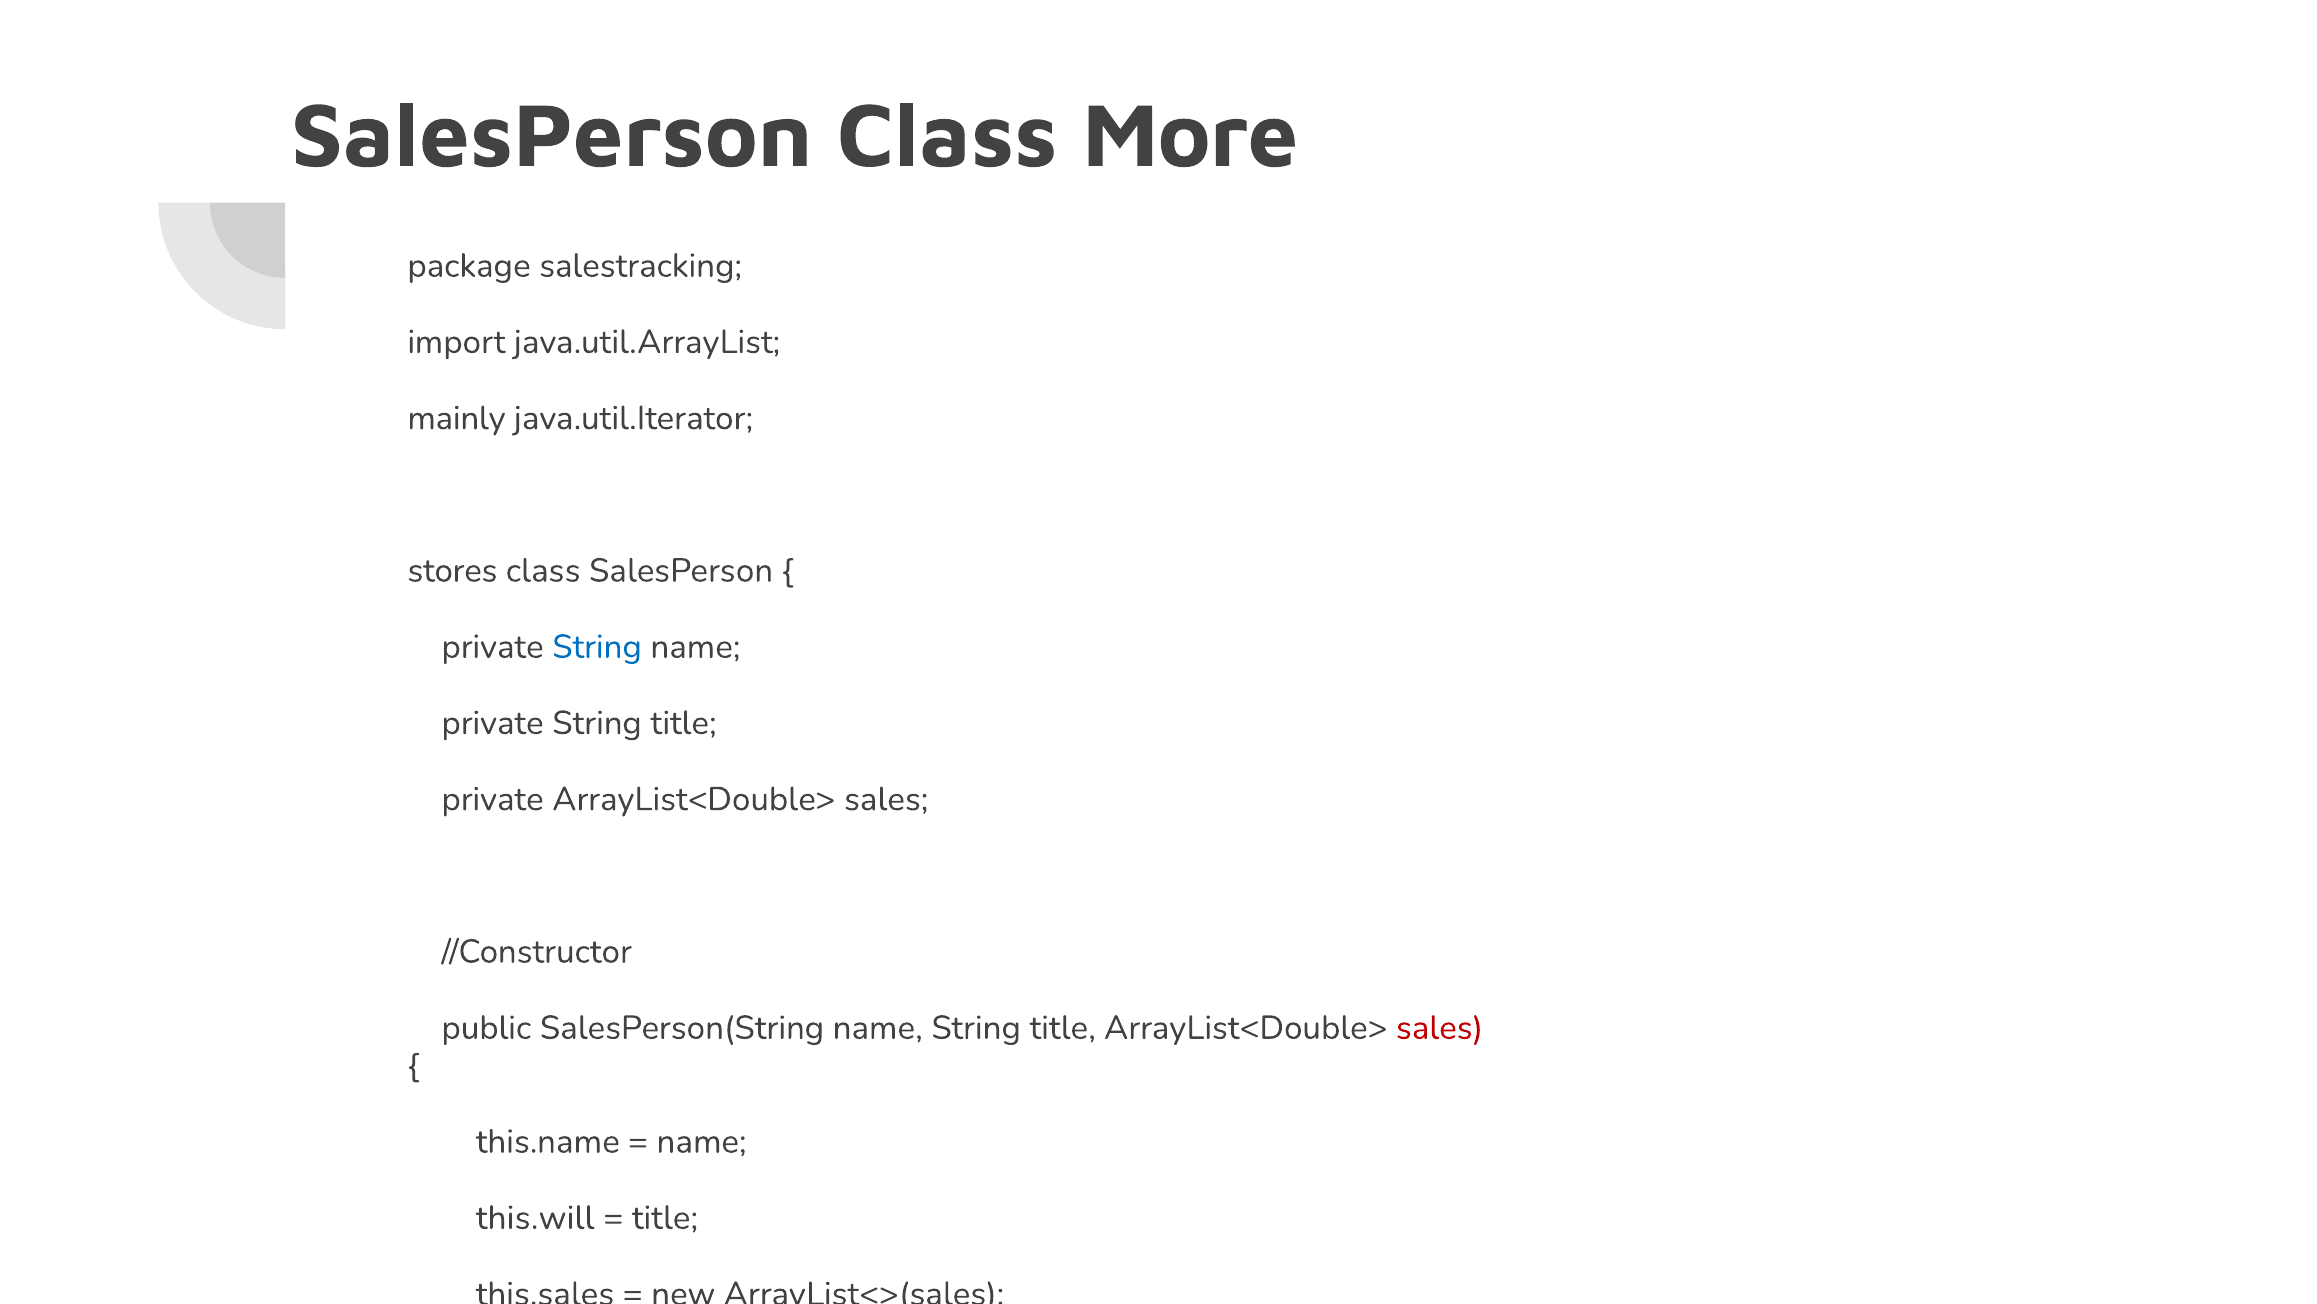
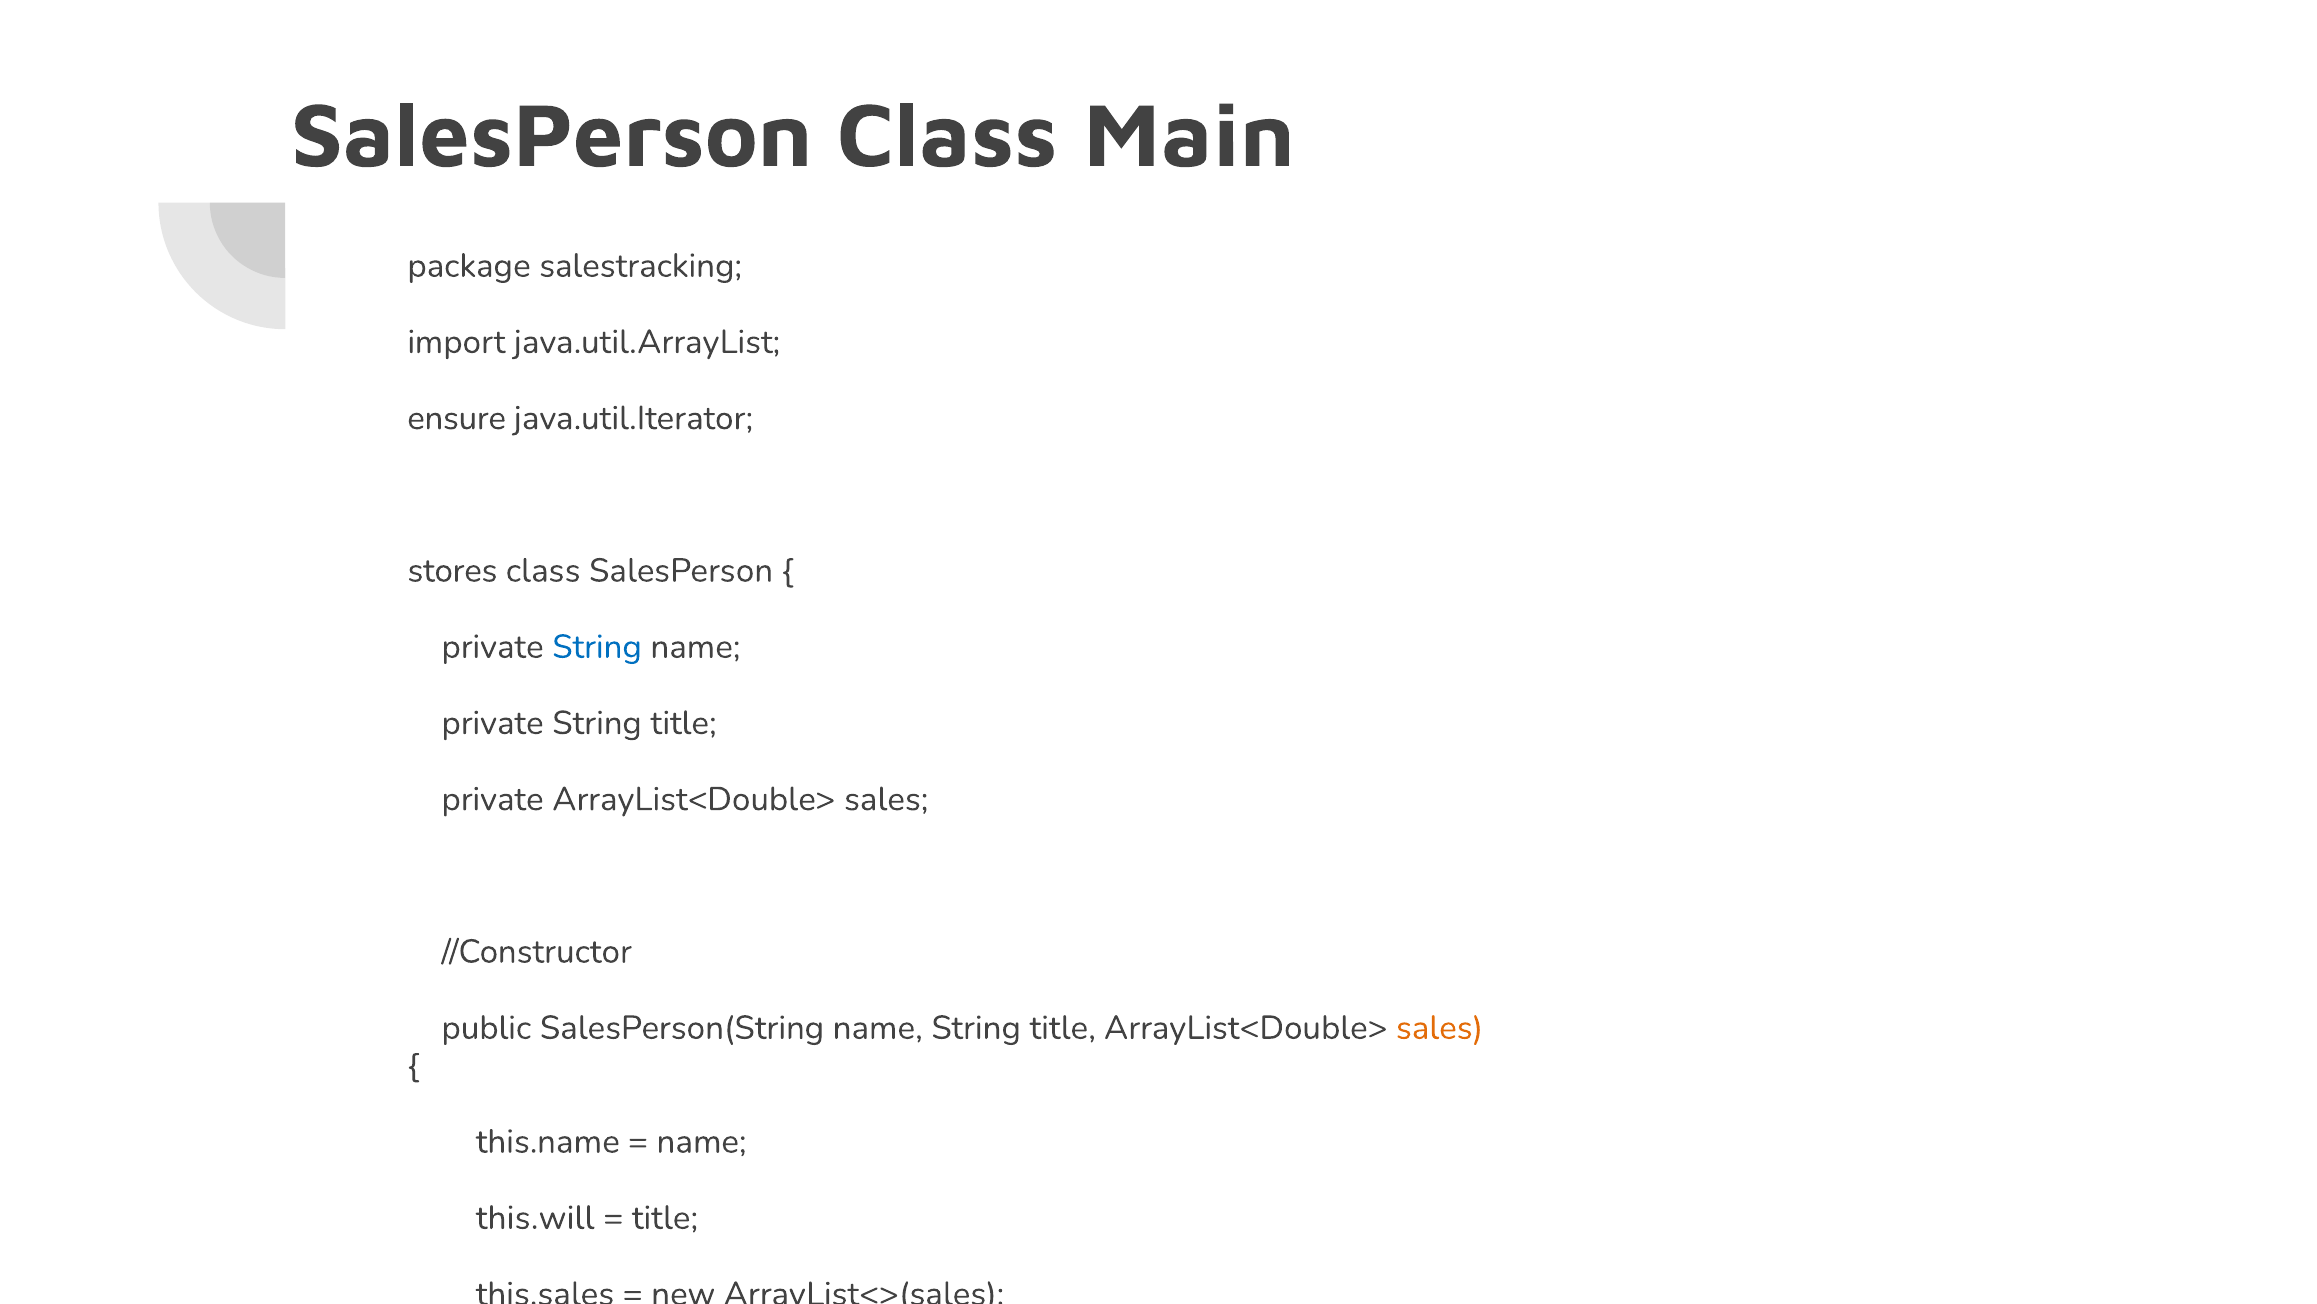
More: More -> Main
mainly: mainly -> ensure
sales at (1440, 1027) colour: red -> orange
